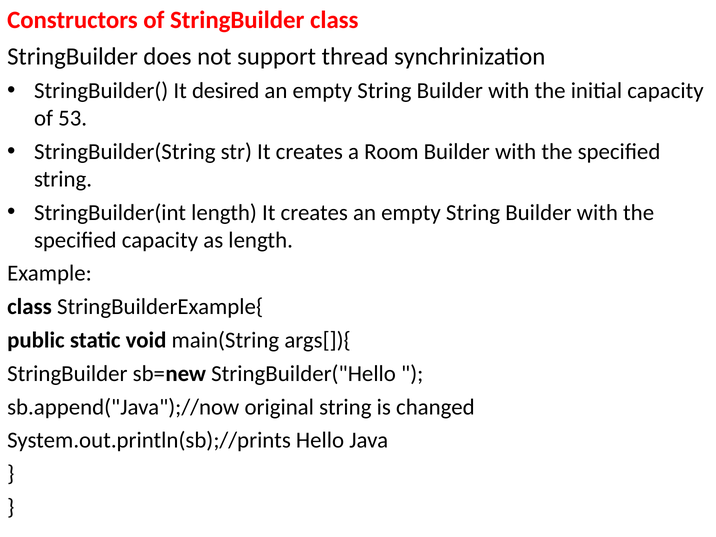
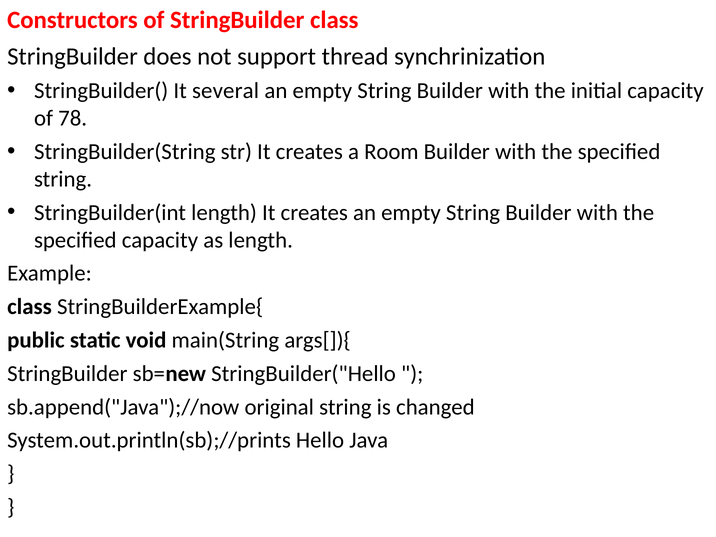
desired: desired -> several
53: 53 -> 78
